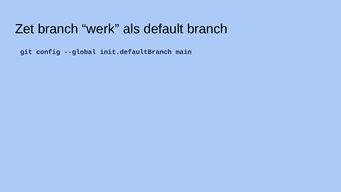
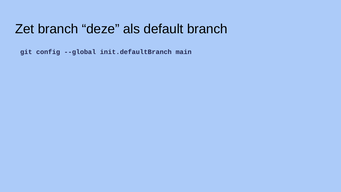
werk: werk -> deze
